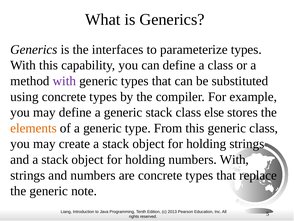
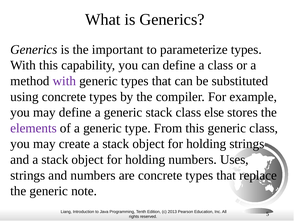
interfaces: interfaces -> important
elements colour: orange -> purple
numbers With: With -> Uses
